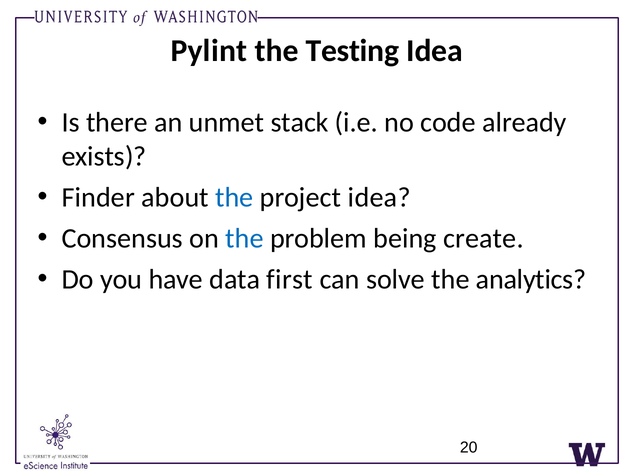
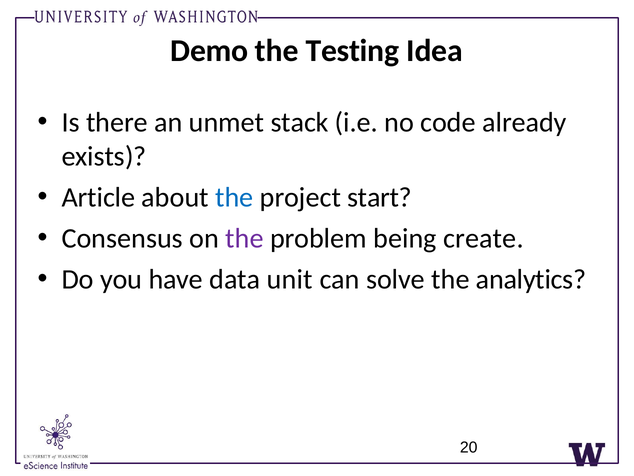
Pylint: Pylint -> Demo
Finder: Finder -> Article
project idea: idea -> start
the at (244, 238) colour: blue -> purple
first: first -> unit
